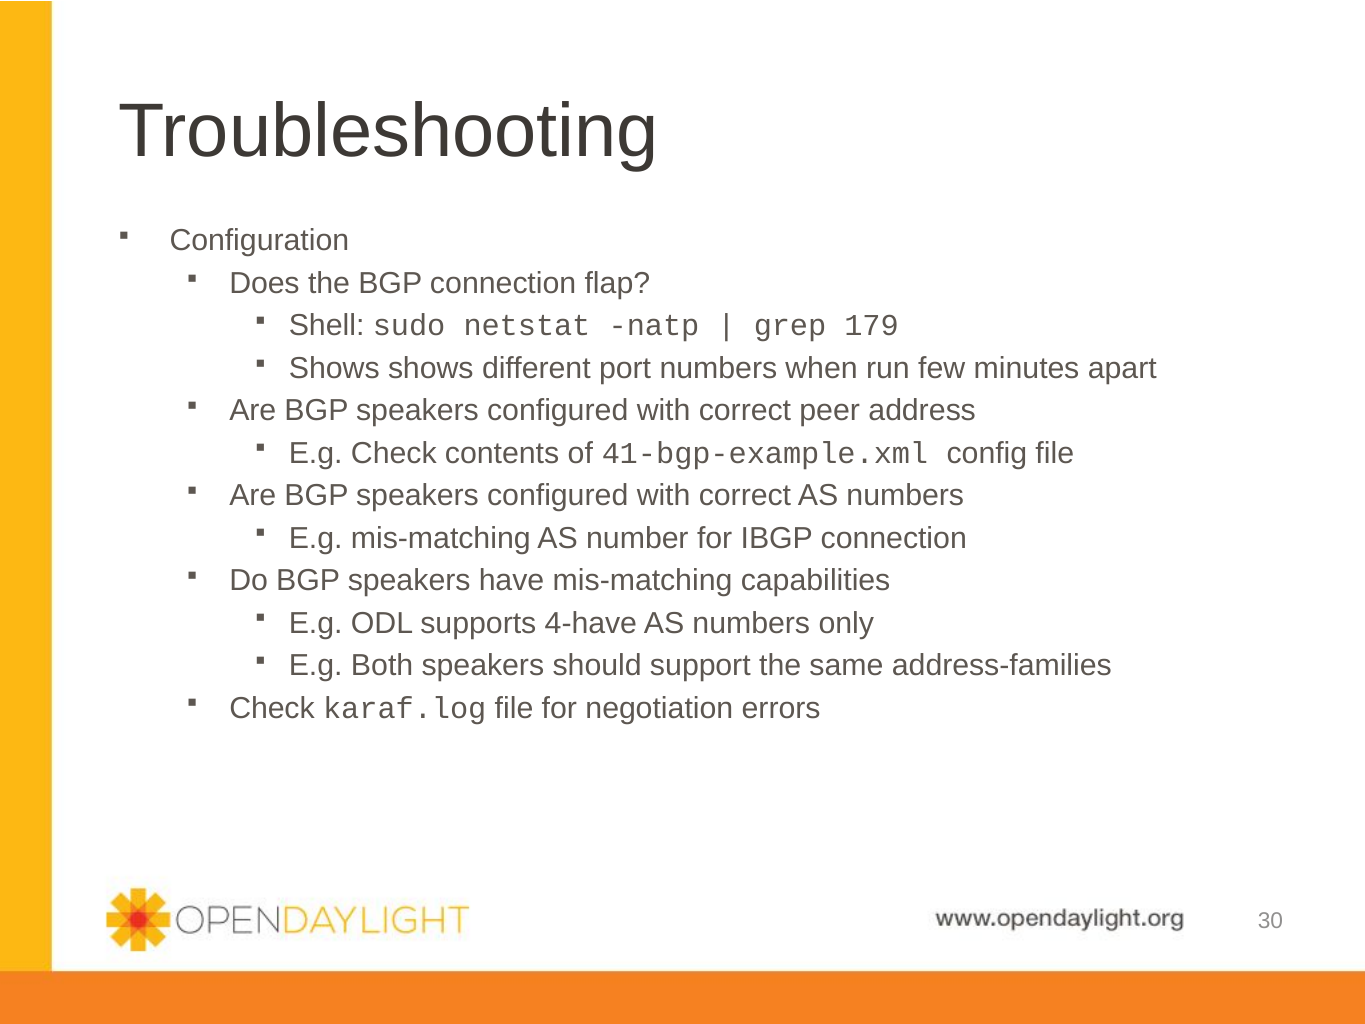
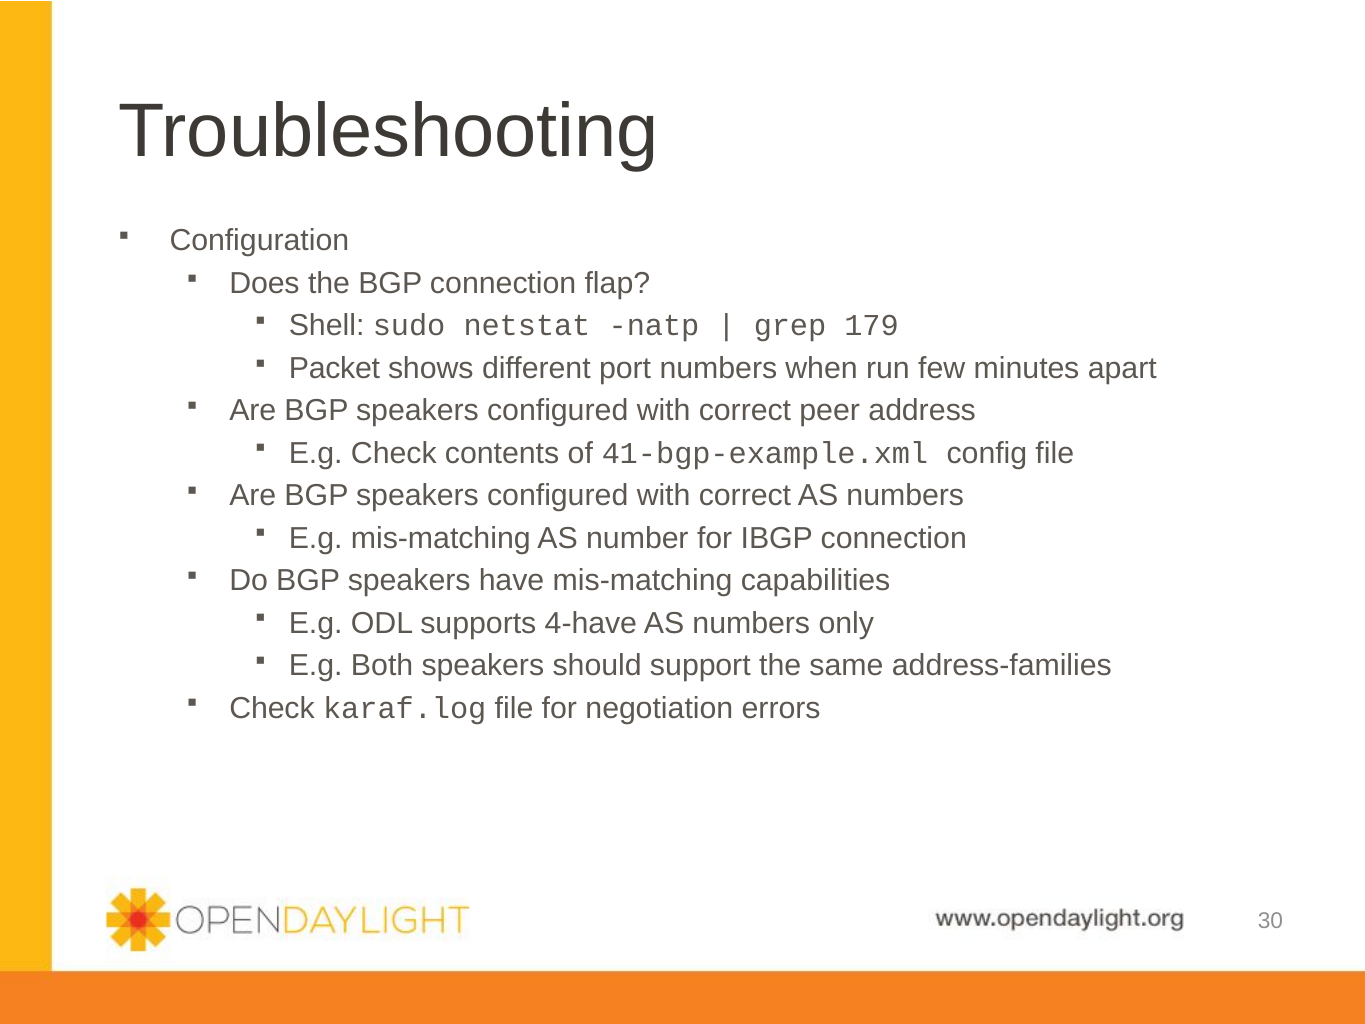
Shows at (334, 368): Shows -> Packet
